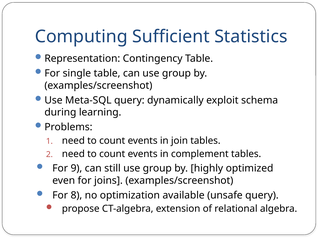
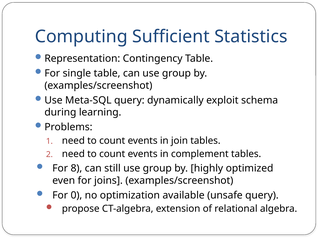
9: 9 -> 8
8: 8 -> 0
